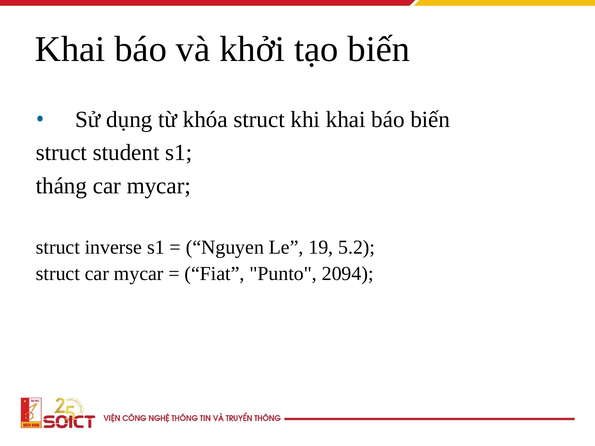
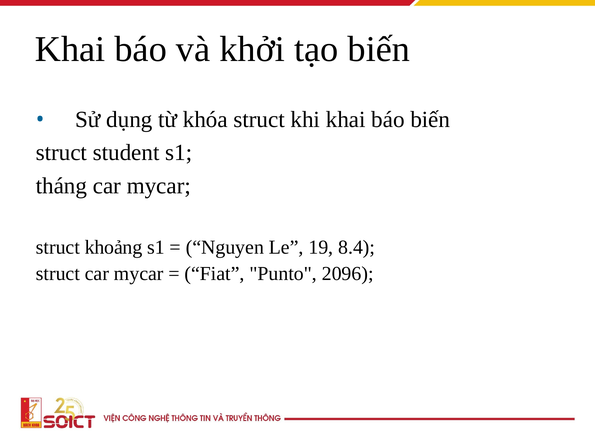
inverse: inverse -> khoảng
5.2: 5.2 -> 8.4
2094: 2094 -> 2096
